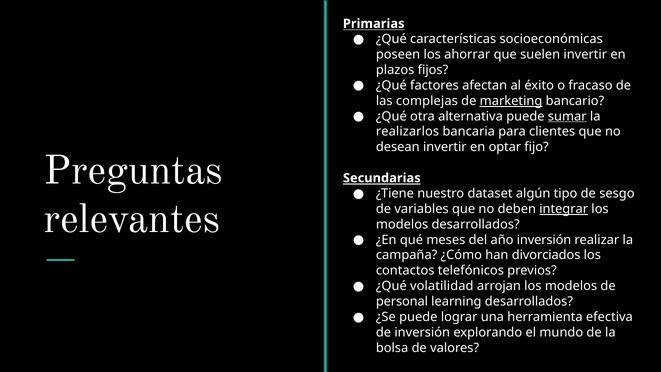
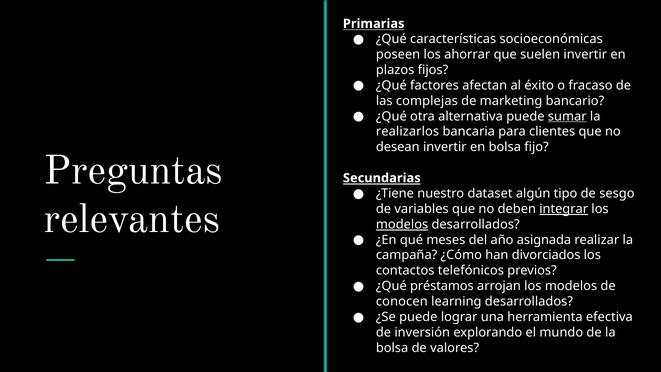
marketing underline: present -> none
en optar: optar -> bolsa
modelos at (402, 224) underline: none -> present
año inversión: inversión -> asignada
volatilidad: volatilidad -> préstamos
personal: personal -> conocen
